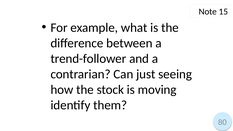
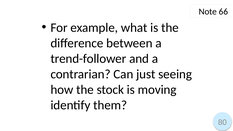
15: 15 -> 66
